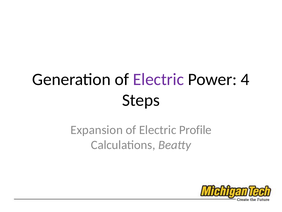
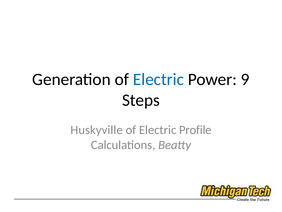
Electric at (158, 79) colour: purple -> blue
4: 4 -> 9
Expansion: Expansion -> Huskyville
